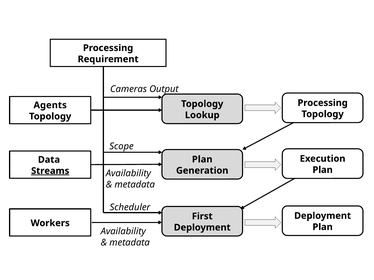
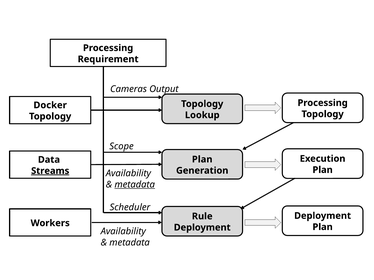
Agents: Agents -> Docker
metadata at (135, 185) underline: none -> present
First: First -> Rule
